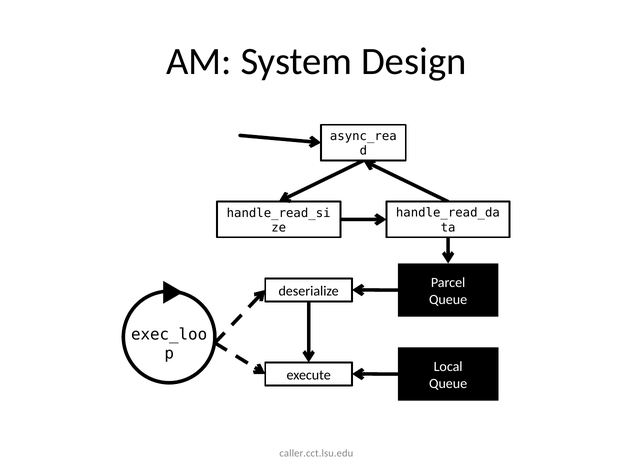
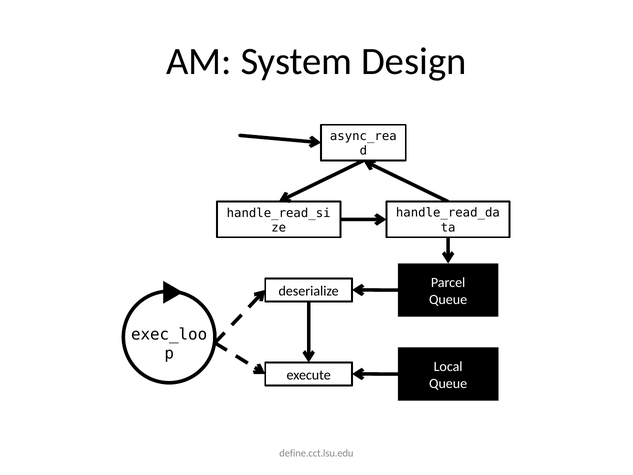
caller.cct.lsu.edu: caller.cct.lsu.edu -> define.cct.lsu.edu
